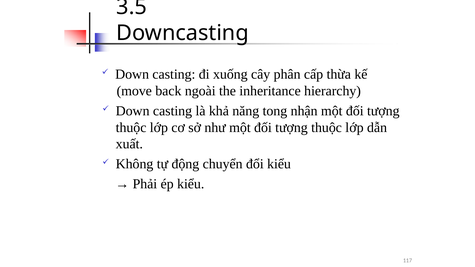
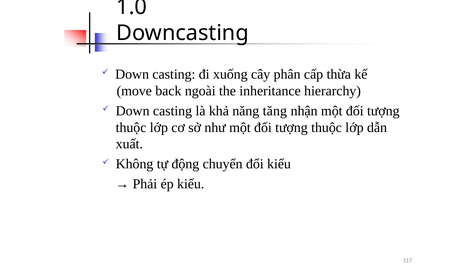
3.5: 3.5 -> 1.0
tong: tong -> tăng
